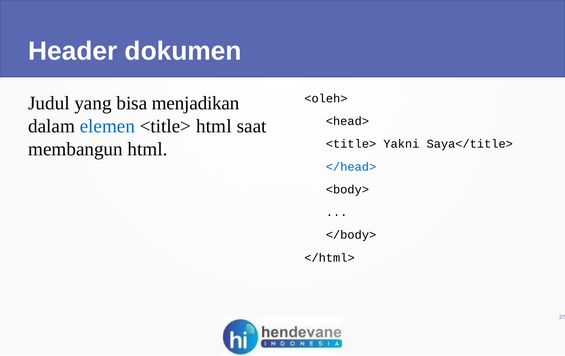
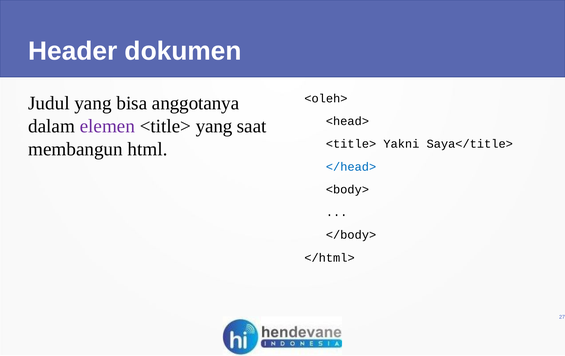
menjadikan: menjadikan -> anggotanya
elemen colour: blue -> purple
<title> html: html -> yang
